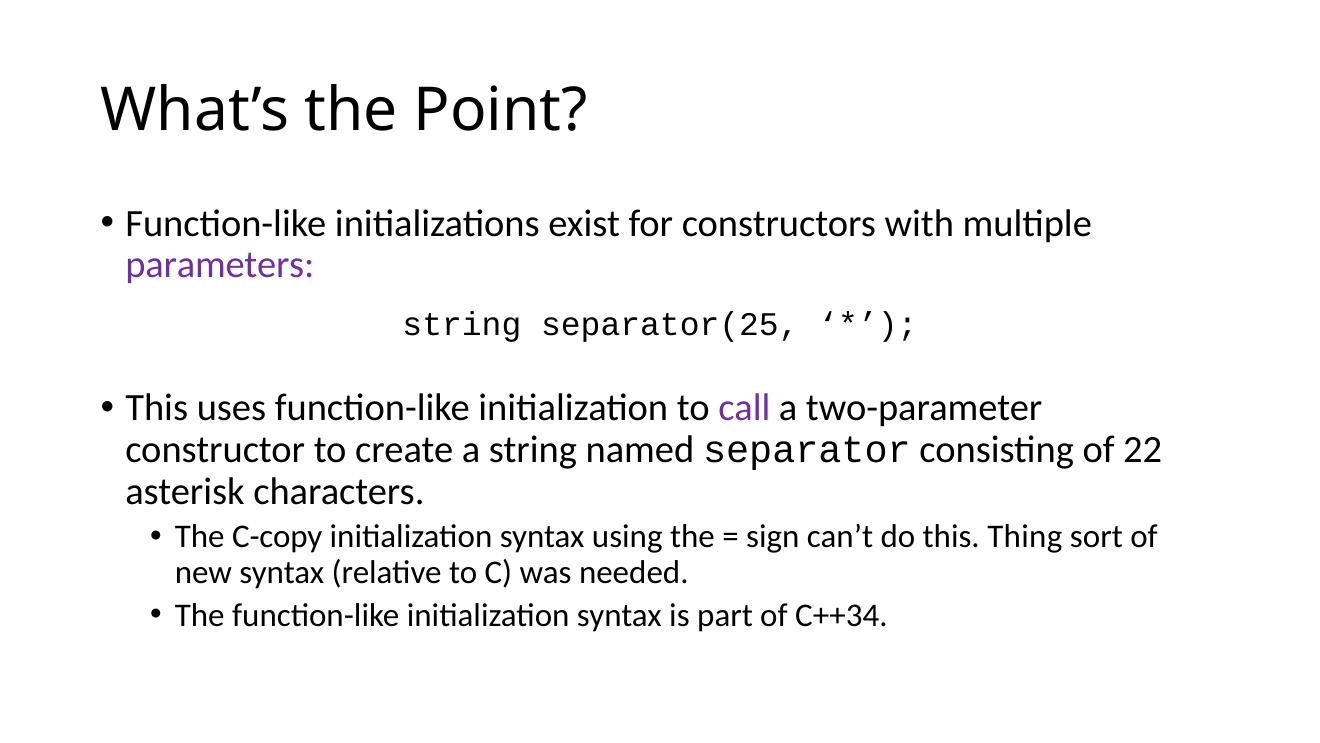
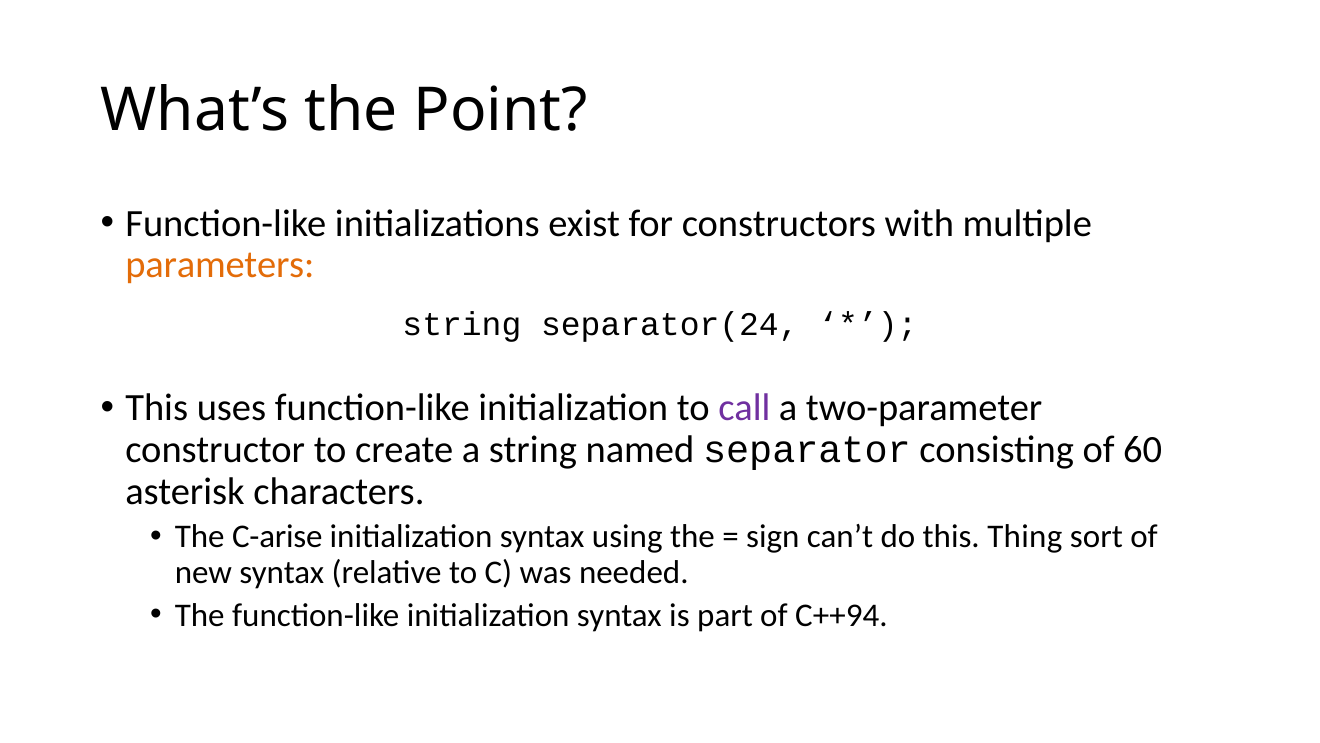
parameters colour: purple -> orange
separator(25: separator(25 -> separator(24
22: 22 -> 60
C-copy: C-copy -> C-arise
C++34: C++34 -> C++94
